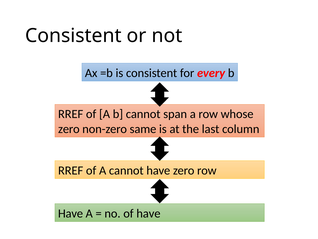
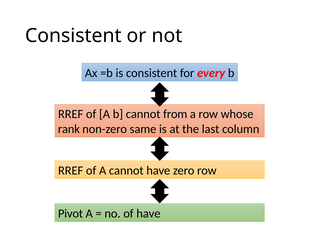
span: span -> from
zero at (69, 129): zero -> rank
Have at (71, 213): Have -> Pivot
